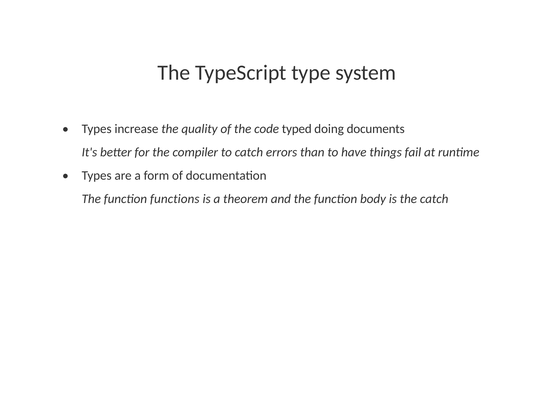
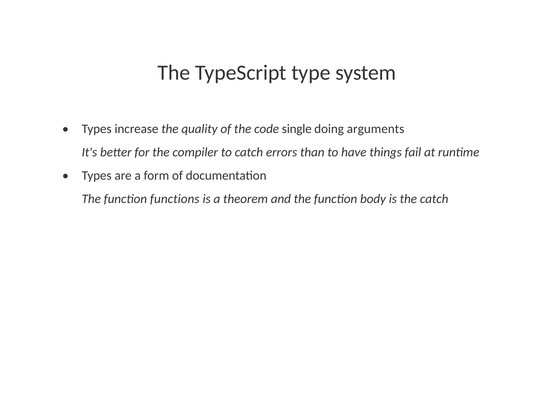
typed: typed -> single
documents: documents -> arguments
